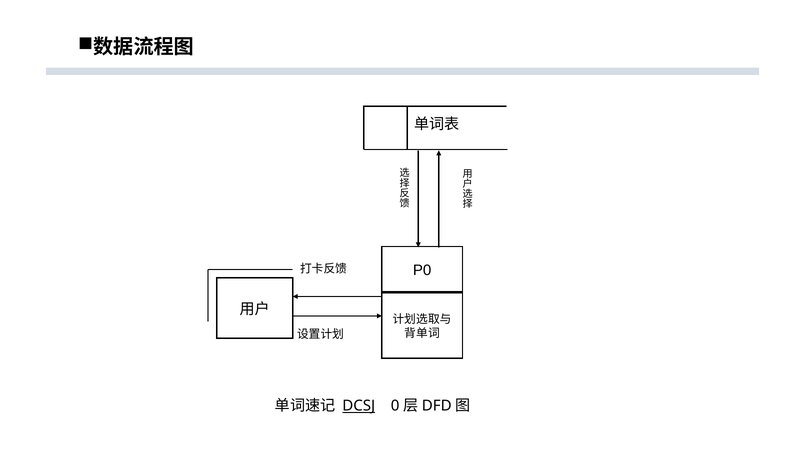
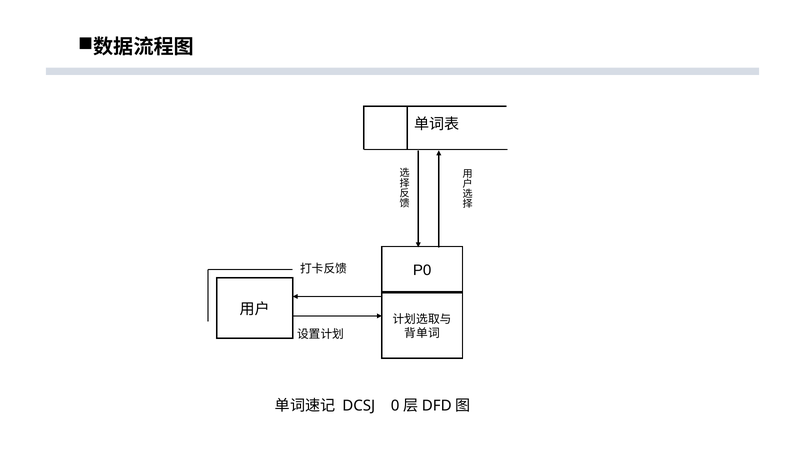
DCSJ underline: present -> none
